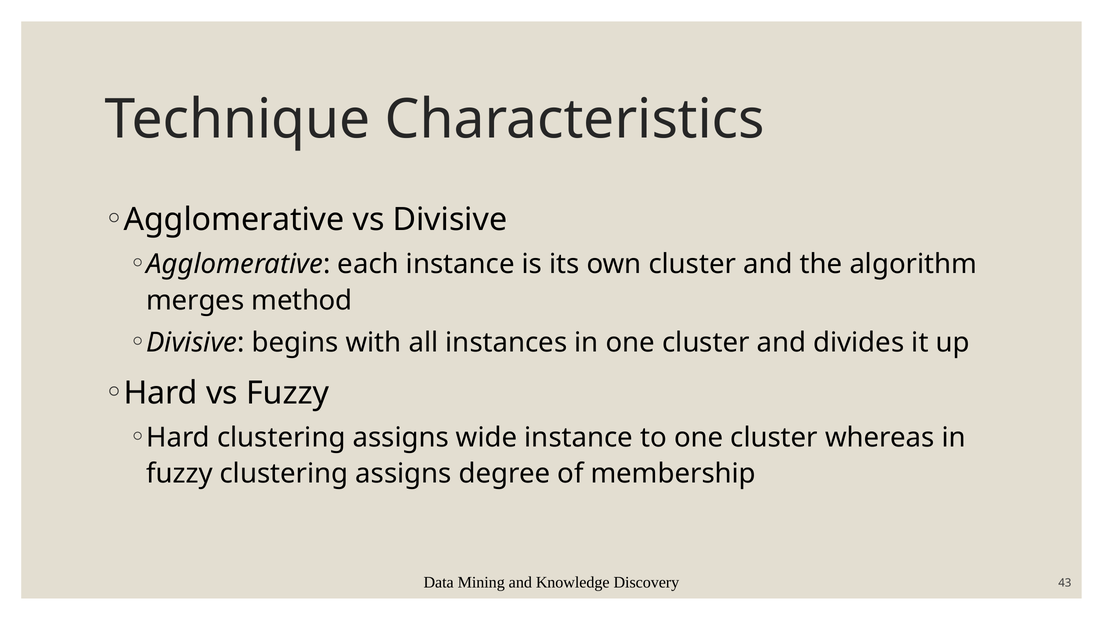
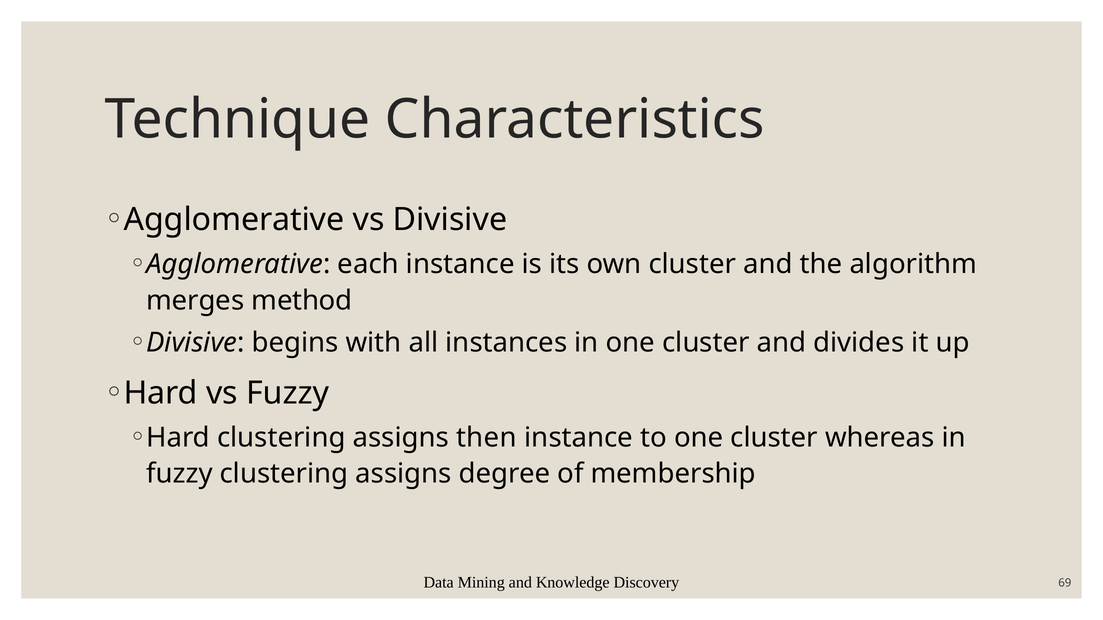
wide: wide -> then
43: 43 -> 69
